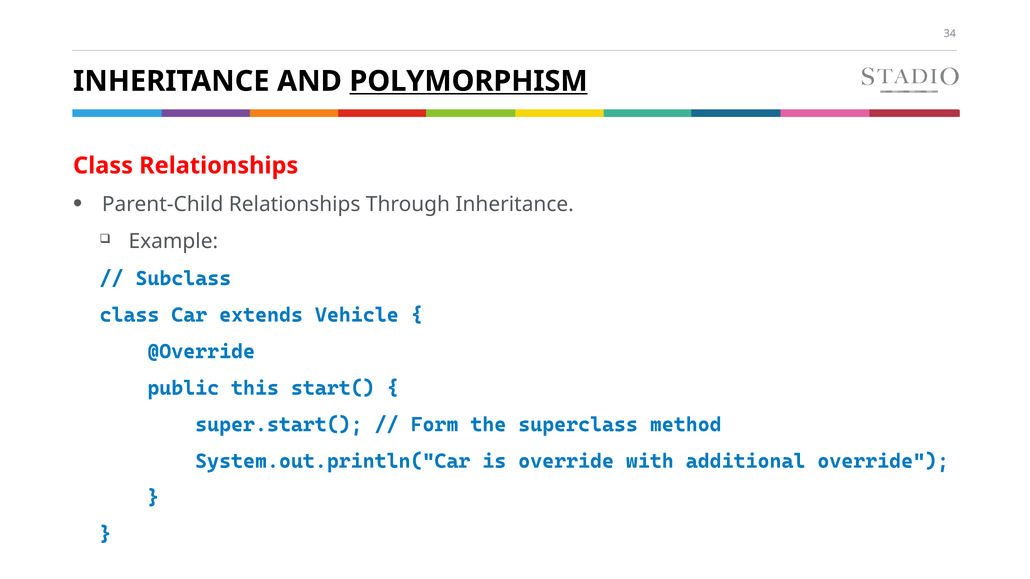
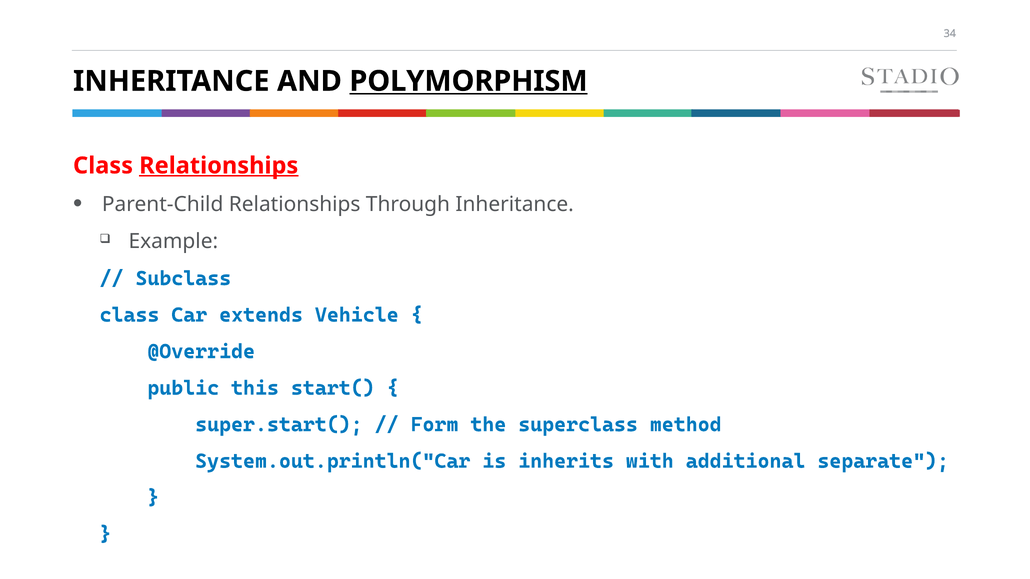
Relationships at (219, 166) underline: none -> present
is override: override -> inherits
additional override: override -> separate
